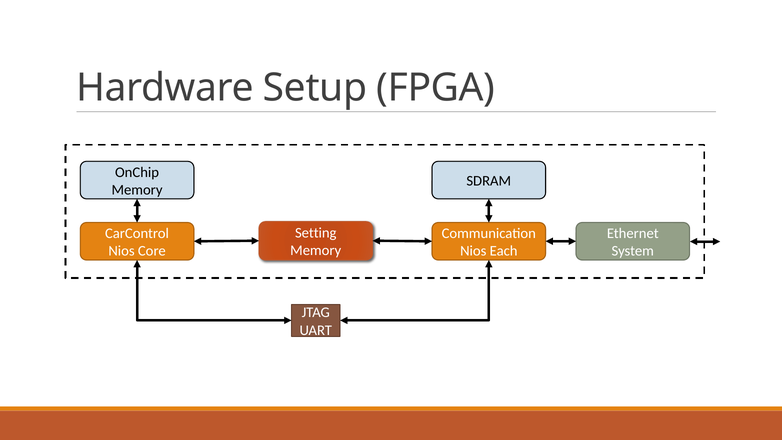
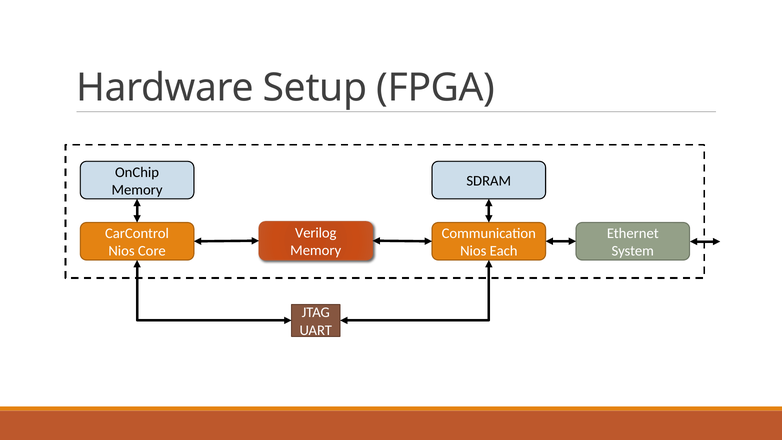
Setting: Setting -> Verilog
